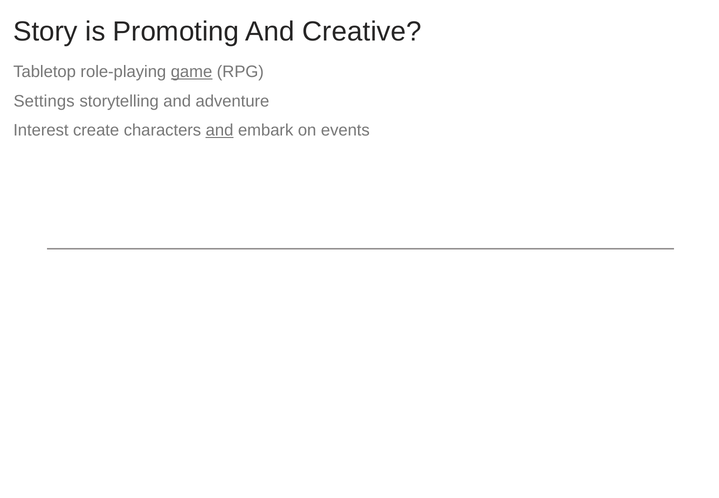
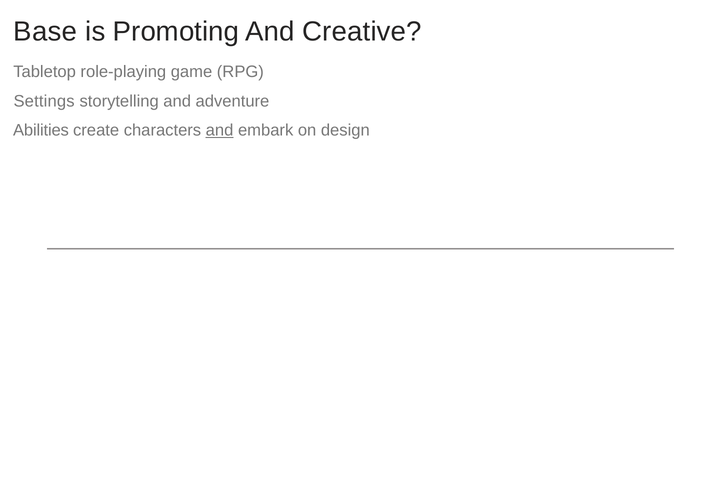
Story: Story -> Base
game underline: present -> none
Interest: Interest -> Abilities
events: events -> design
